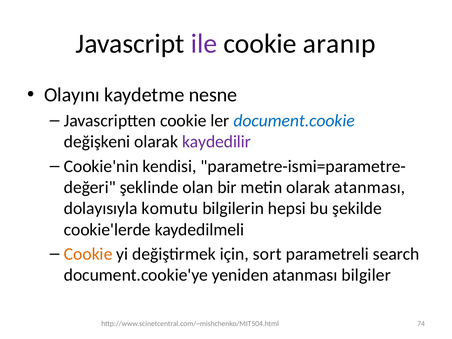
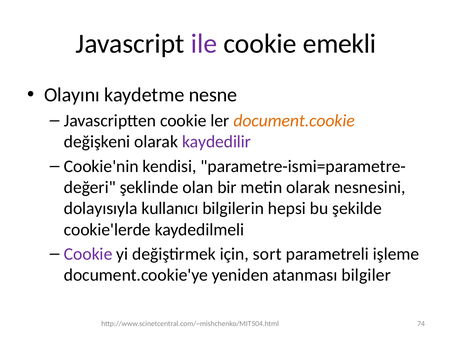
aranıp: aranıp -> emekli
document.cookie colour: blue -> orange
olarak atanması: atanması -> nesnesini
komutu: komutu -> kullanıcı
Cookie at (88, 254) colour: orange -> purple
search: search -> işleme
